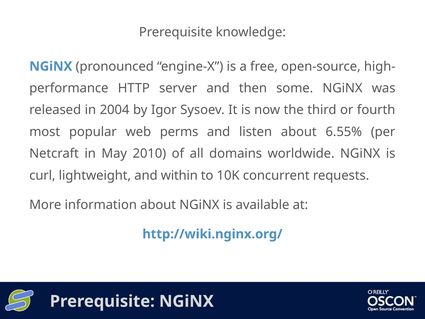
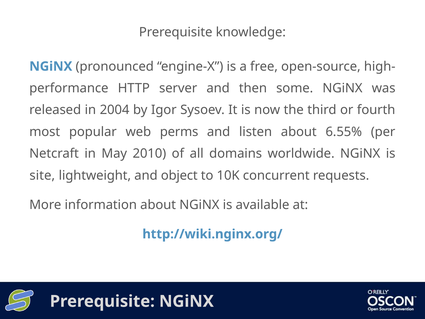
curl: curl -> site
within: within -> object
